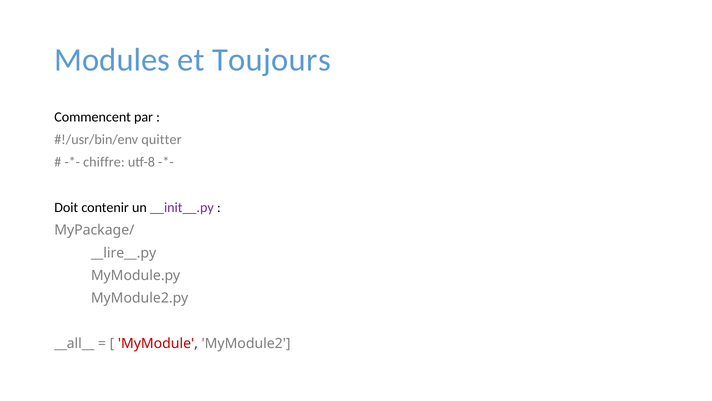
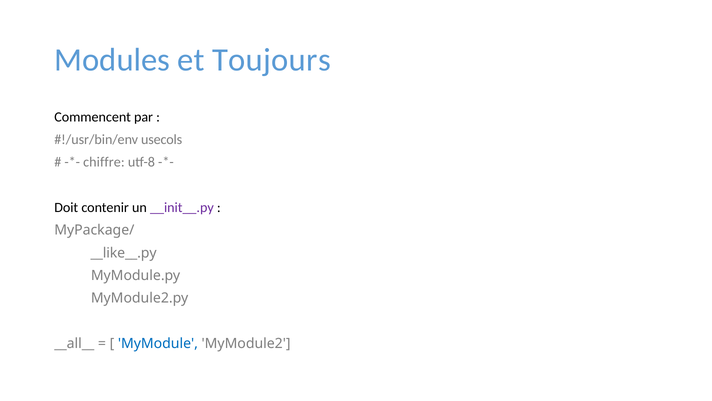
quitter: quitter -> usecols
__lire__.py: __lire__.py -> __like__.py
MyModule colour: red -> blue
